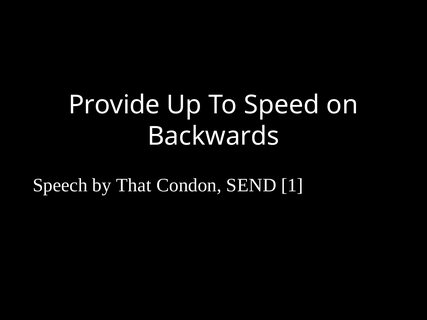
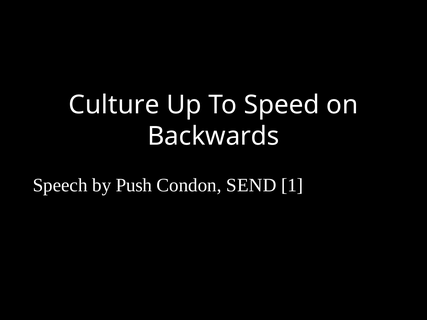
Provide: Provide -> Culture
That: That -> Push
